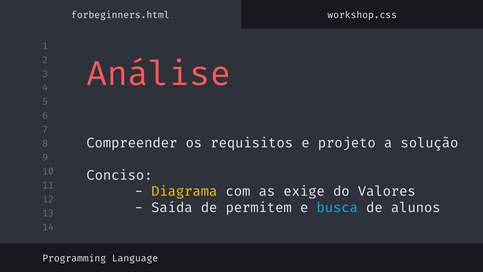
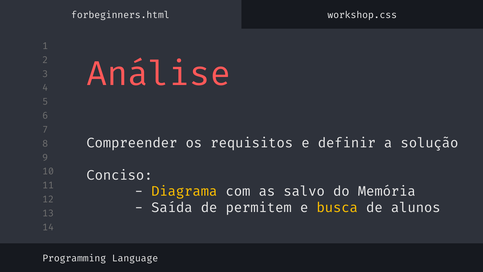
projeto: projeto -> definir
exige: exige -> salvo
Valores: Valores -> Memória
busca colour: light blue -> yellow
